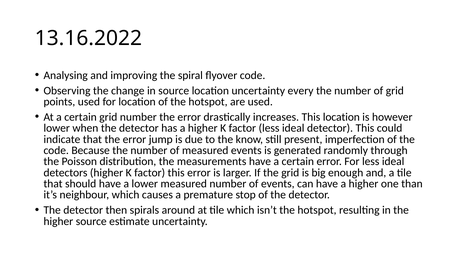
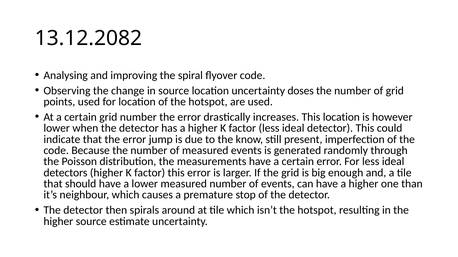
13.16.2022: 13.16.2022 -> 13.12.2082
every: every -> doses
